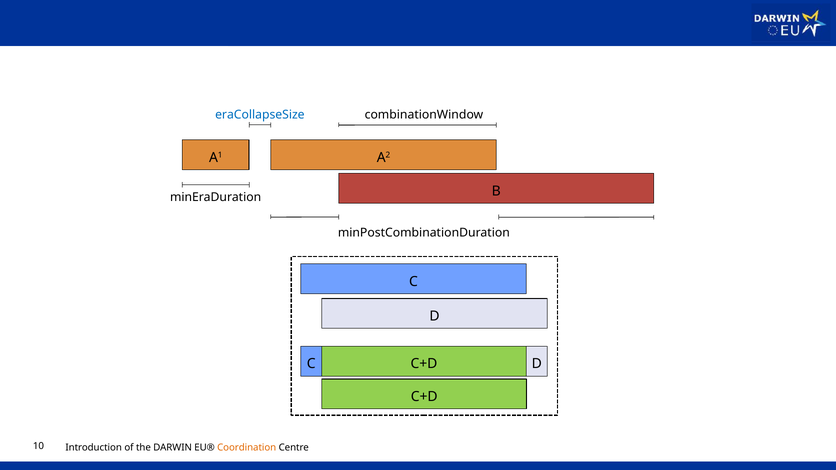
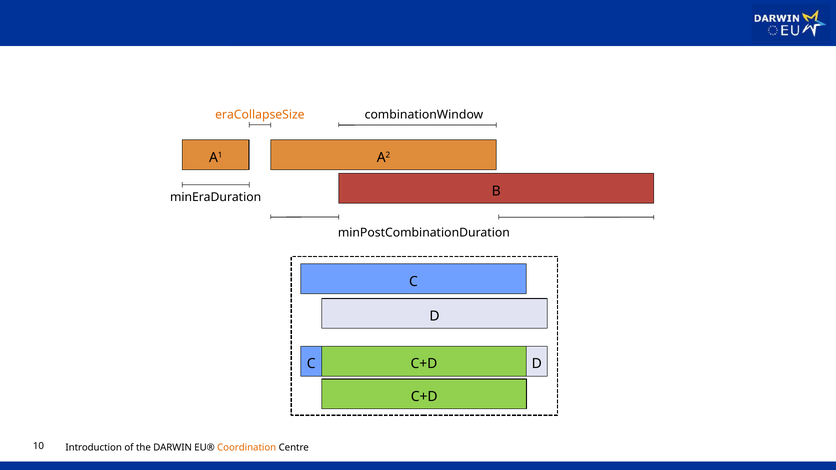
eraCollapseSize colour: blue -> orange
